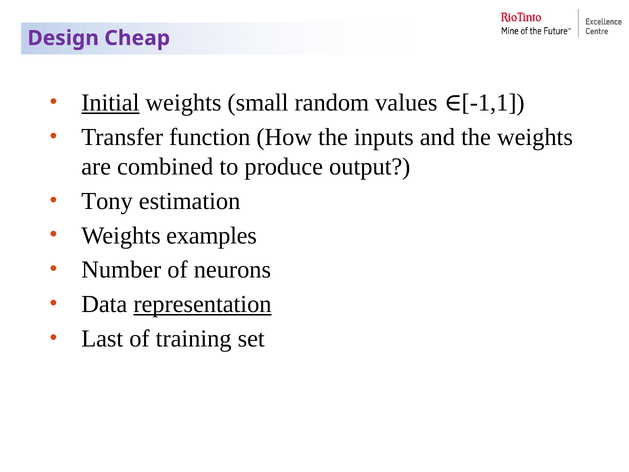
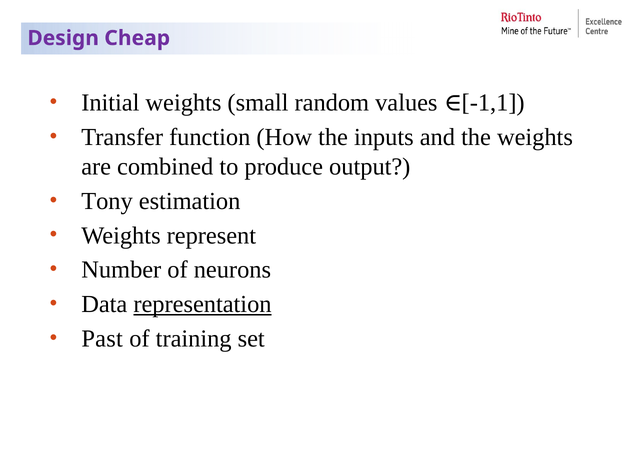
Initial underline: present -> none
examples: examples -> represent
Last: Last -> Past
